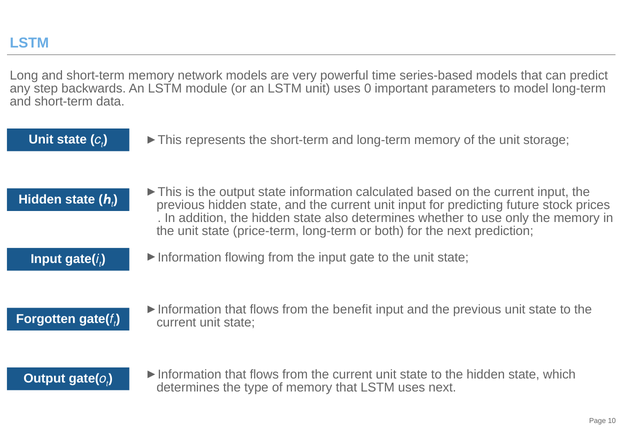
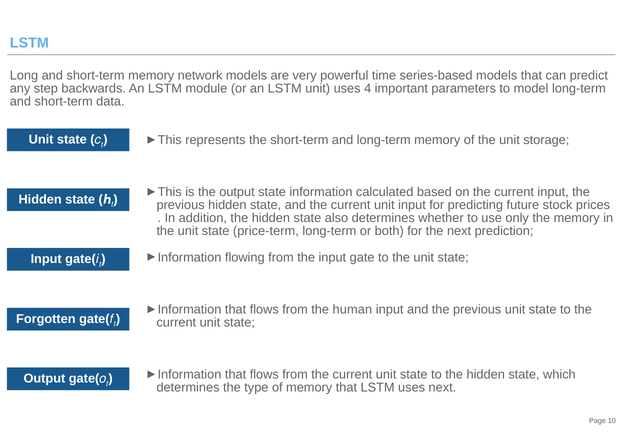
0: 0 -> 4
benefit: benefit -> human
